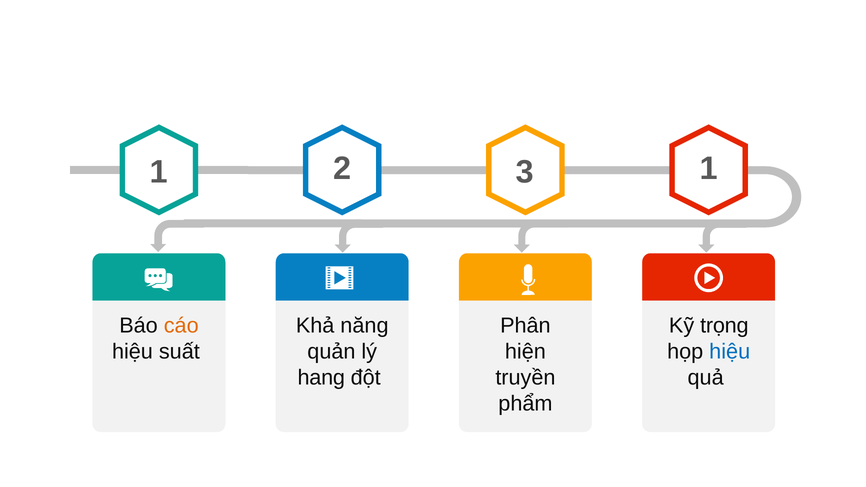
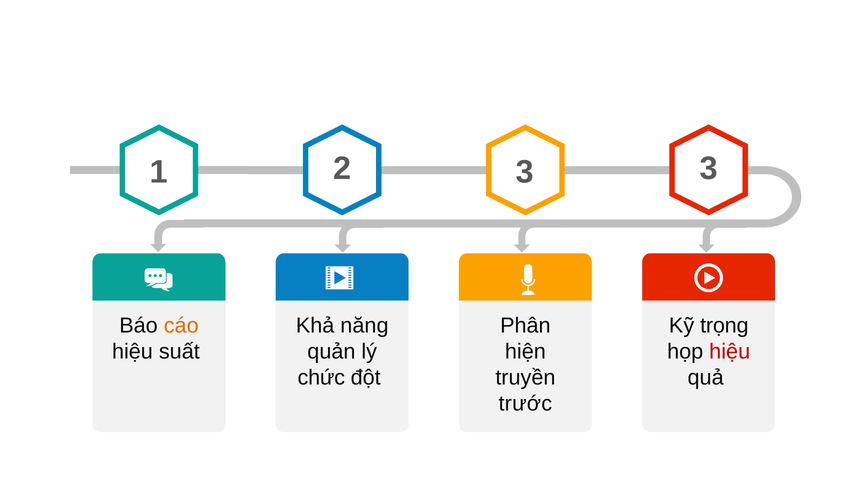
3 1: 1 -> 3
hiệu at (730, 352) colour: blue -> red
hang: hang -> chức
phẩm: phẩm -> trước
